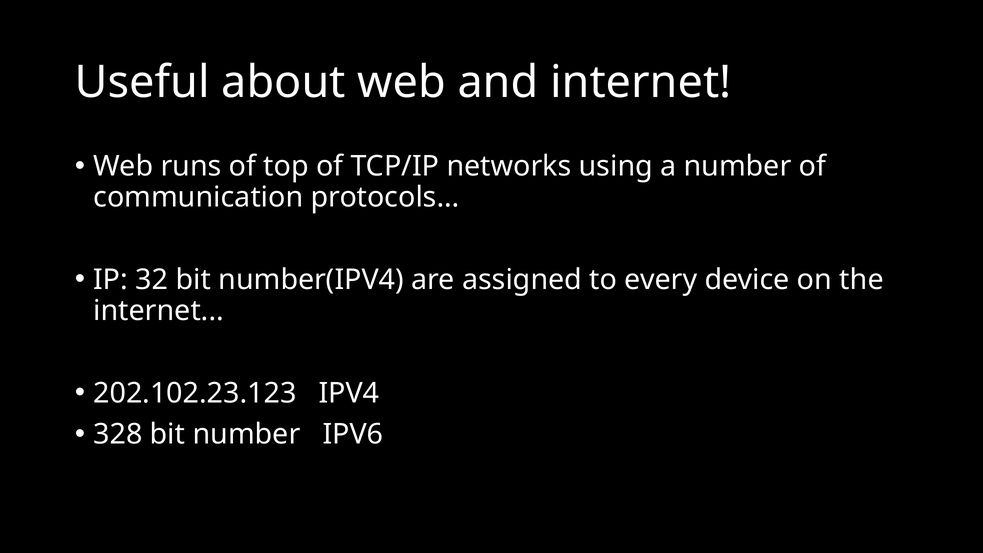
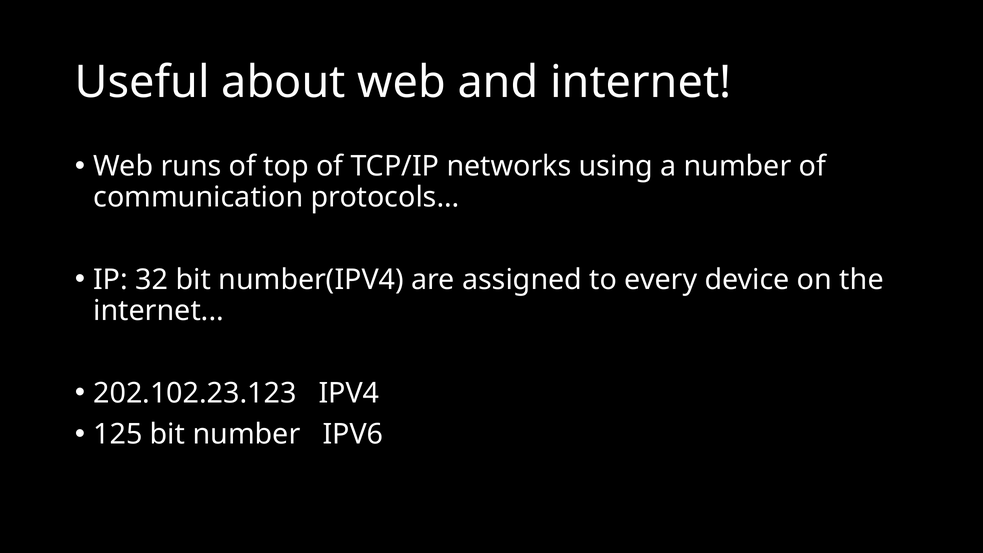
328: 328 -> 125
